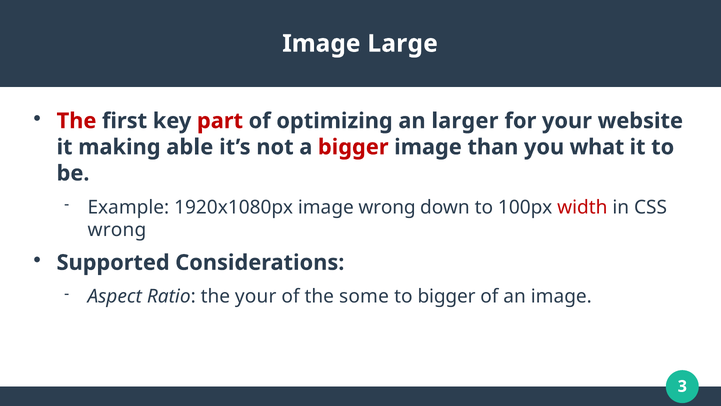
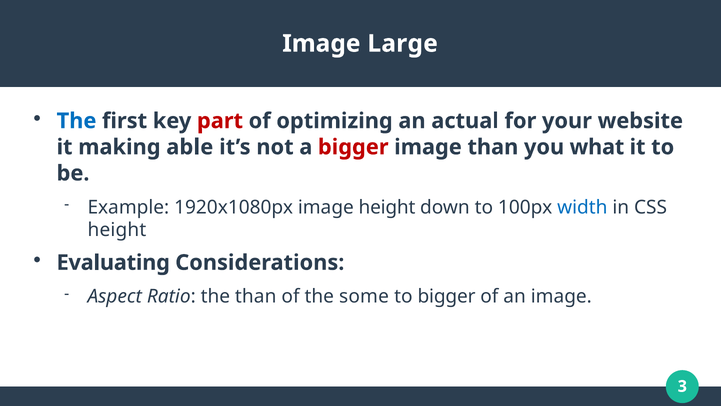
The at (76, 121) colour: red -> blue
larger: larger -> actual
image wrong: wrong -> height
width colour: red -> blue
wrong at (117, 230): wrong -> height
Supported: Supported -> Evaluating
the your: your -> than
